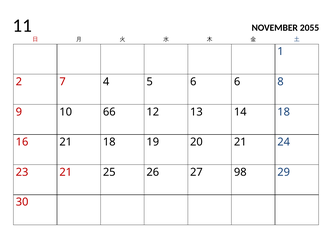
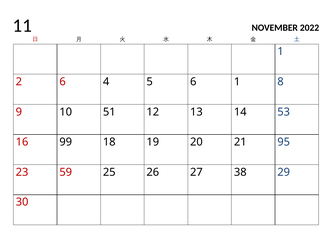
2055: 2055 -> 2022
2 7: 7 -> 6
6 6: 6 -> 1
66: 66 -> 51
14 18: 18 -> 53
16 21: 21 -> 99
24: 24 -> 95
23 21: 21 -> 59
98: 98 -> 38
